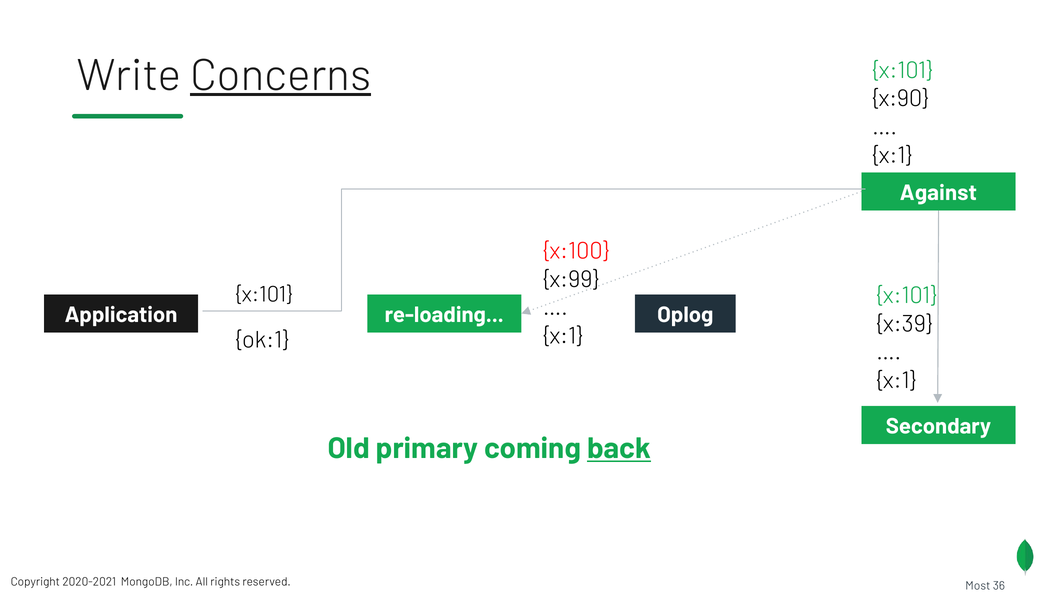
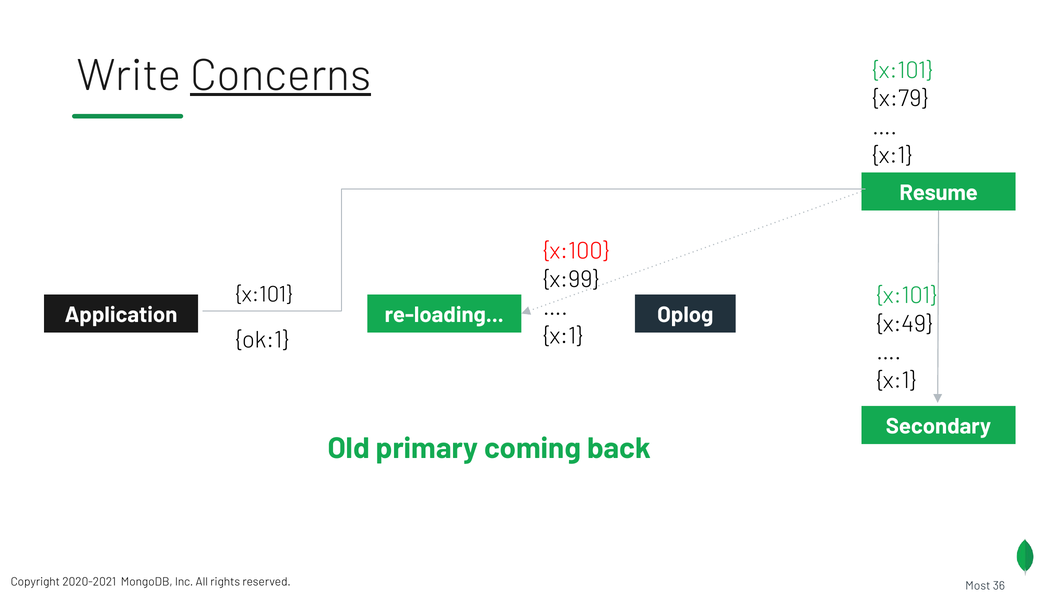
x:90: x:90 -> x:79
Against: Against -> Resume
x:39: x:39 -> x:49
back underline: present -> none
